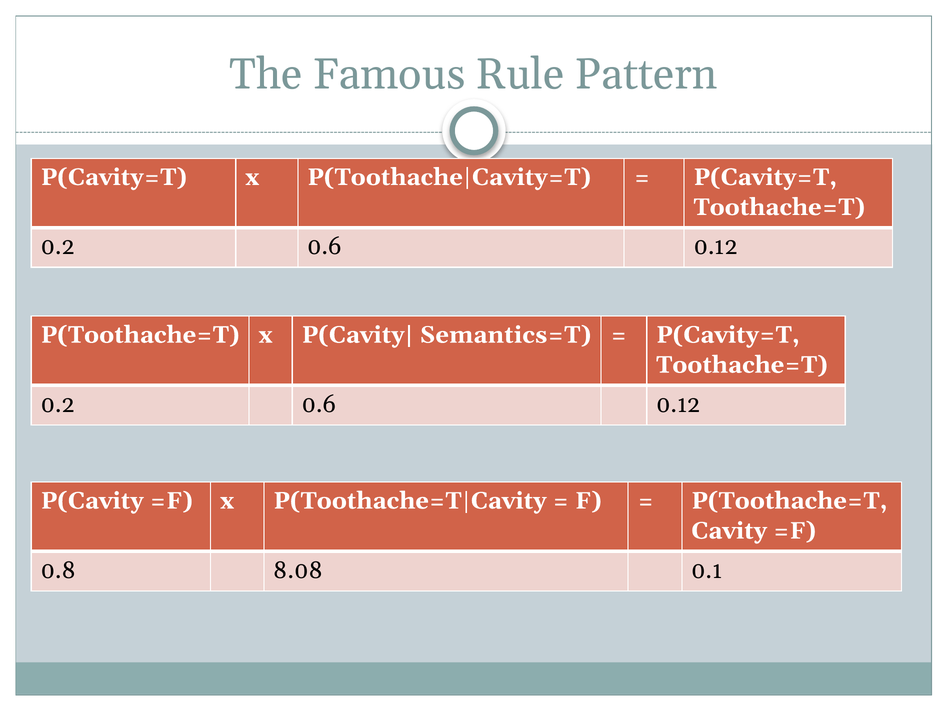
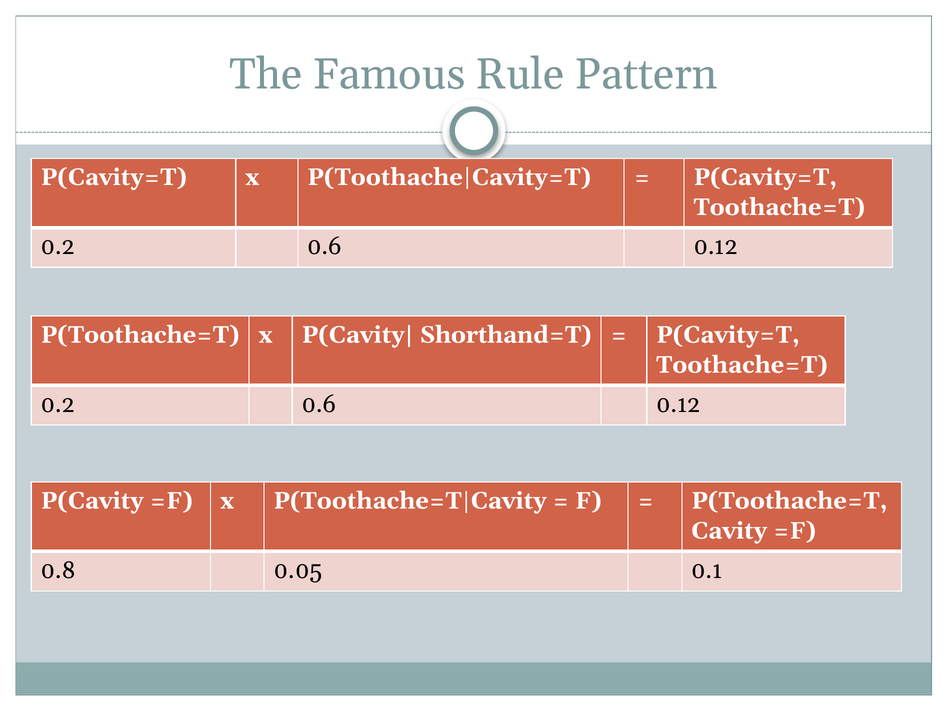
Semantics=T: Semantics=T -> Shorthand=T
8.08: 8.08 -> 0.05
